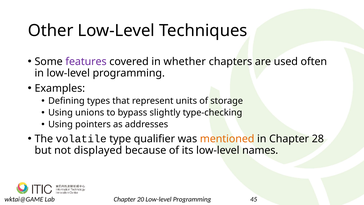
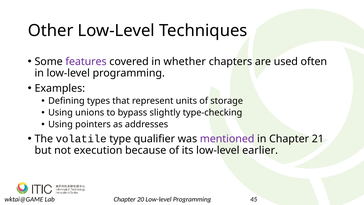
mentioned colour: orange -> purple
28: 28 -> 21
displayed: displayed -> execution
names: names -> earlier
